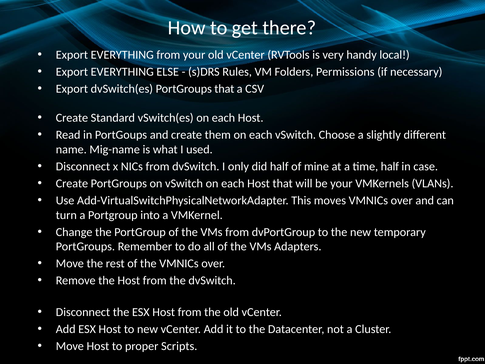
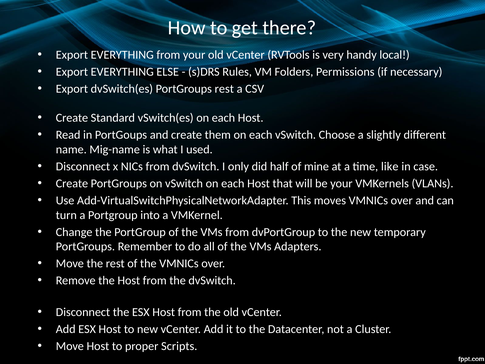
PortGroups that: that -> rest
time half: half -> like
